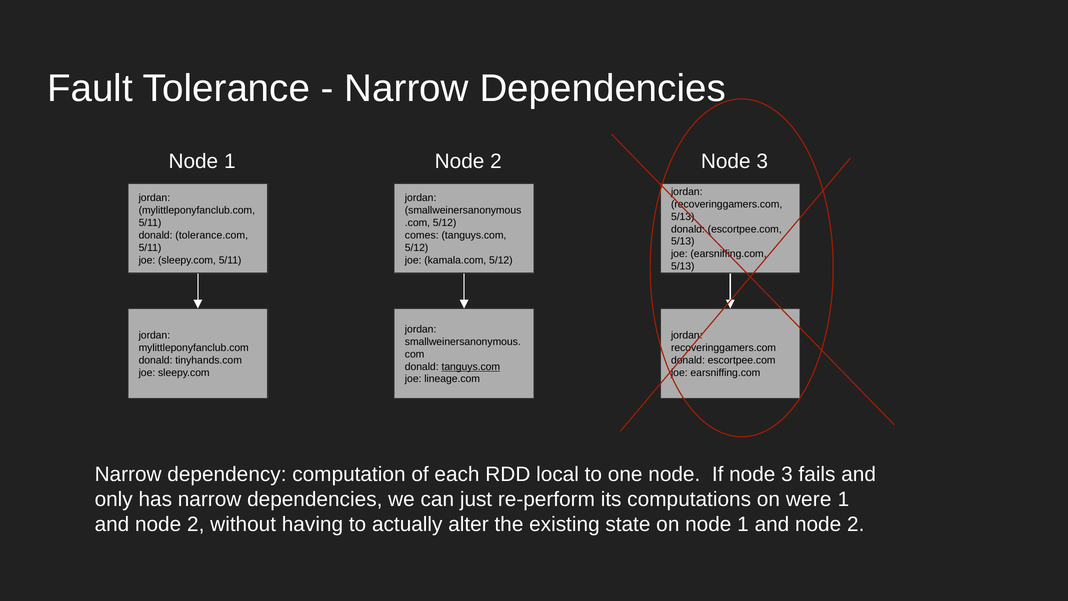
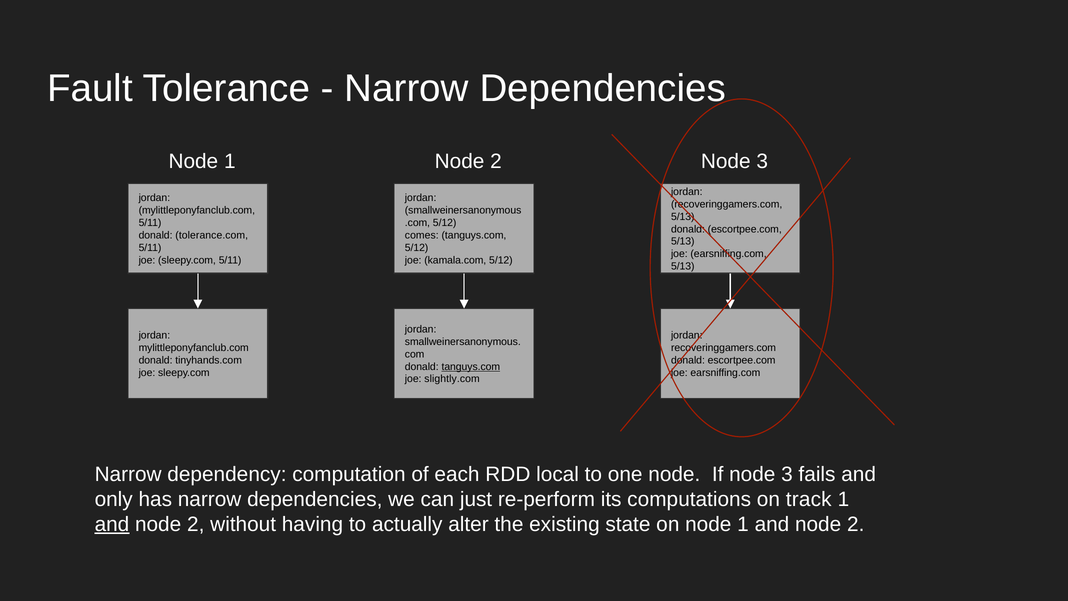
lineage.com: lineage.com -> slightly.com
were: were -> track
and at (112, 524) underline: none -> present
